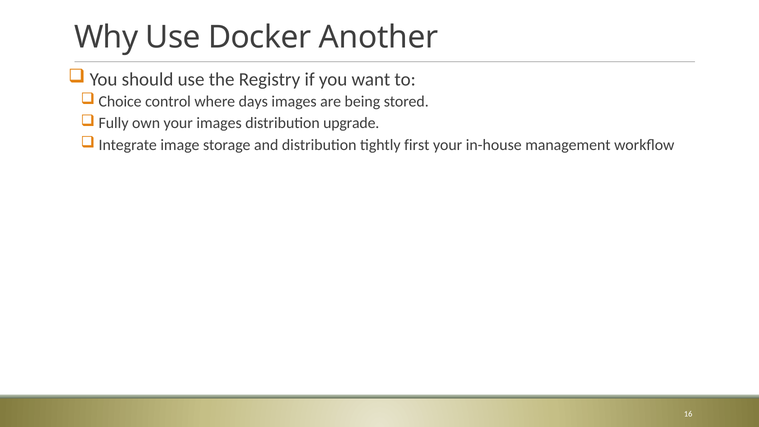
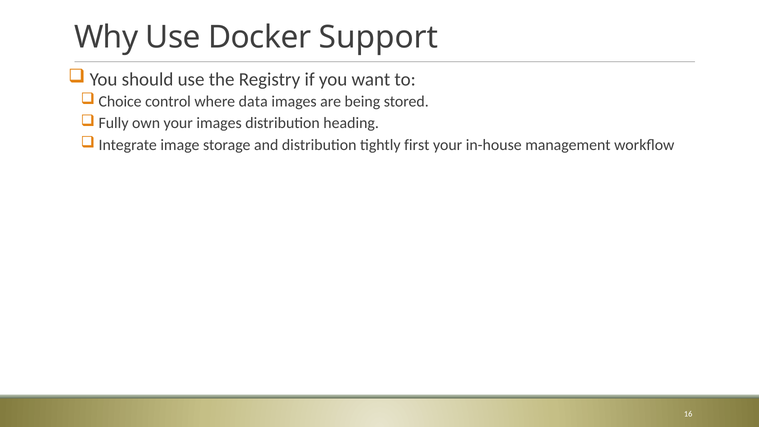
Another: Another -> Support
days: days -> data
upgrade: upgrade -> heading
